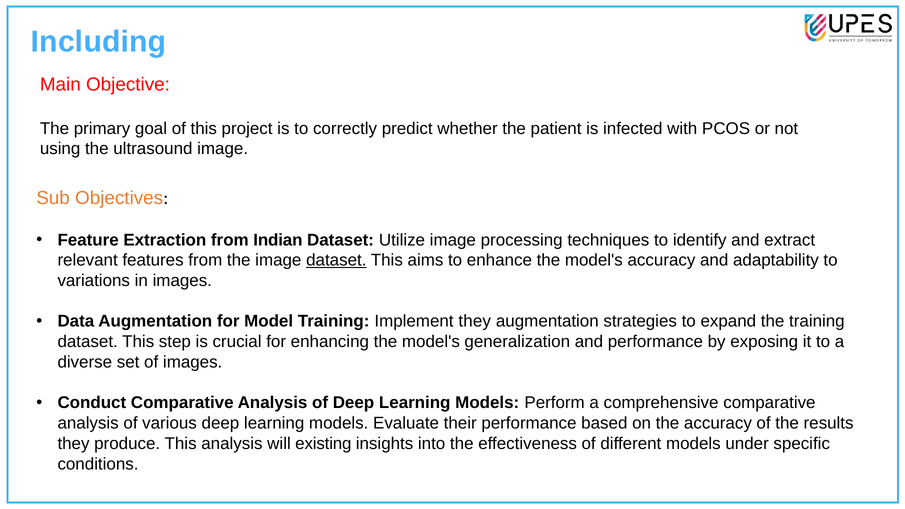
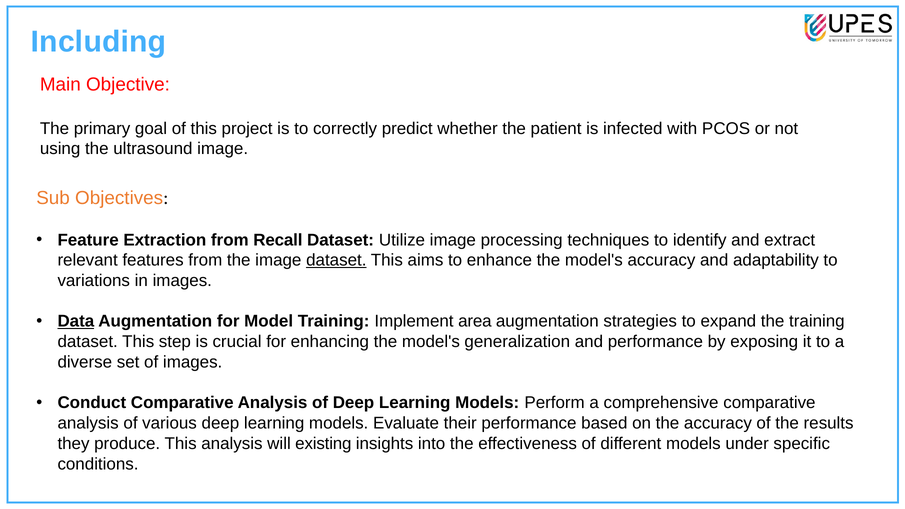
Indian: Indian -> Recall
Data underline: none -> present
Implement they: they -> area
